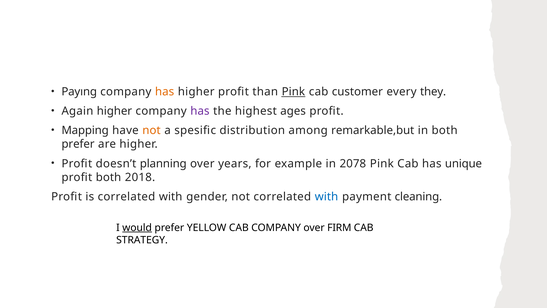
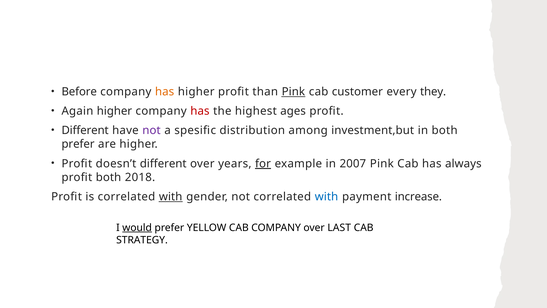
Payıng: Payıng -> Before
has at (200, 111) colour: purple -> red
Mapping at (85, 130): Mapping -> Different
not at (151, 130) colour: orange -> purple
remarkable,but: remarkable,but -> investment,but
doesn’t planning: planning -> different
for underline: none -> present
2078: 2078 -> 2007
unique: unique -> always
with at (171, 196) underline: none -> present
cleaning: cleaning -> increase
FIRM: FIRM -> LAST
